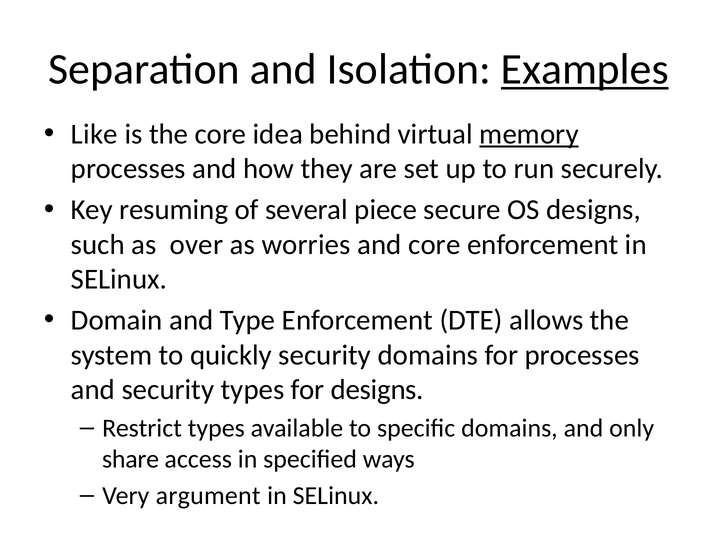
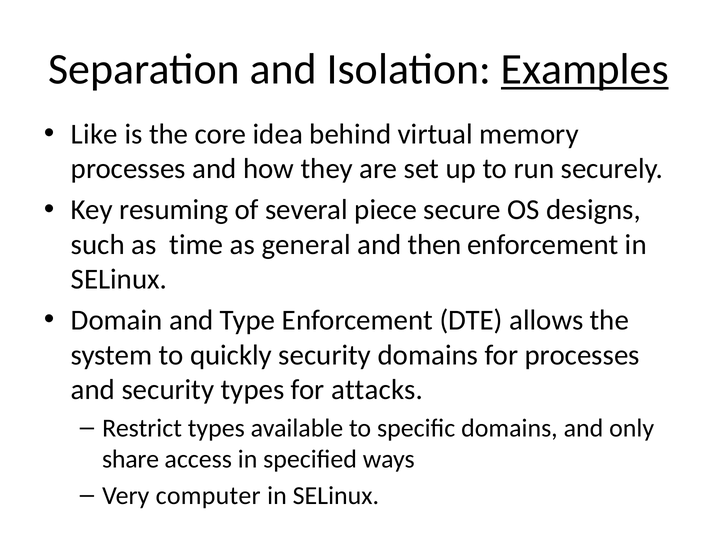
memory underline: present -> none
over: over -> time
worries: worries -> general
and core: core -> then
for designs: designs -> attacks
argument: argument -> computer
